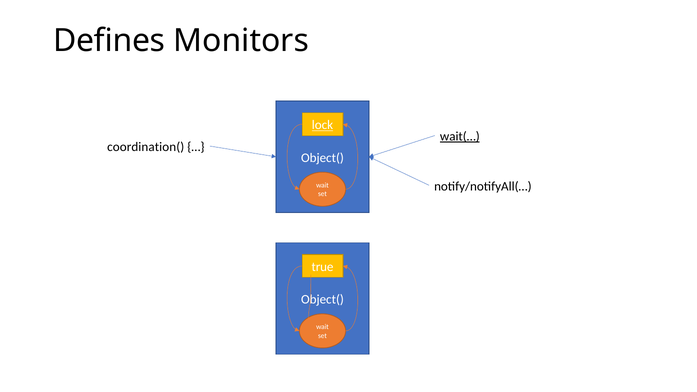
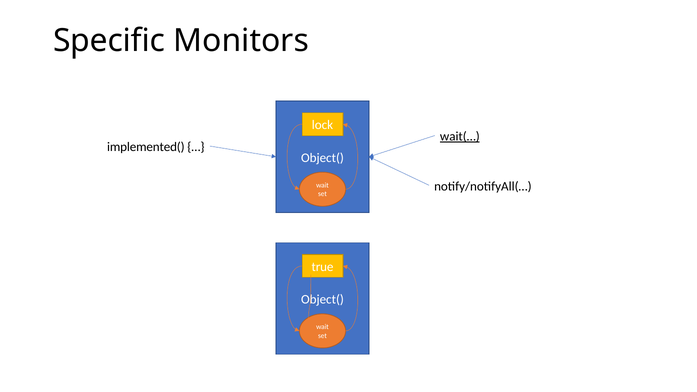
Defines: Defines -> Specific
lock underline: present -> none
coordination(: coordination( -> implemented(
